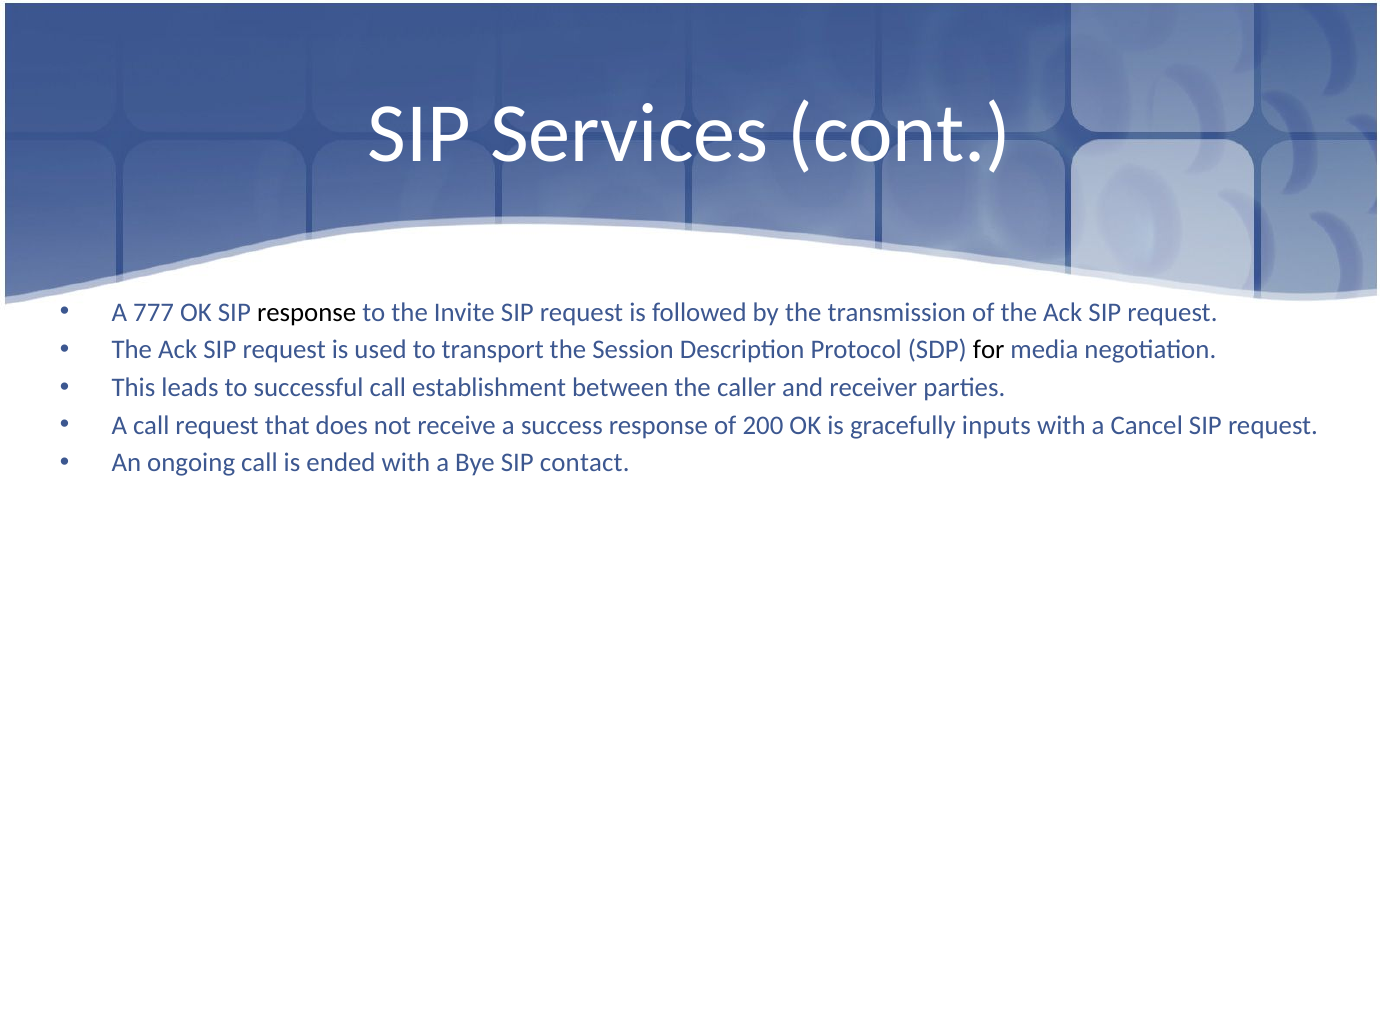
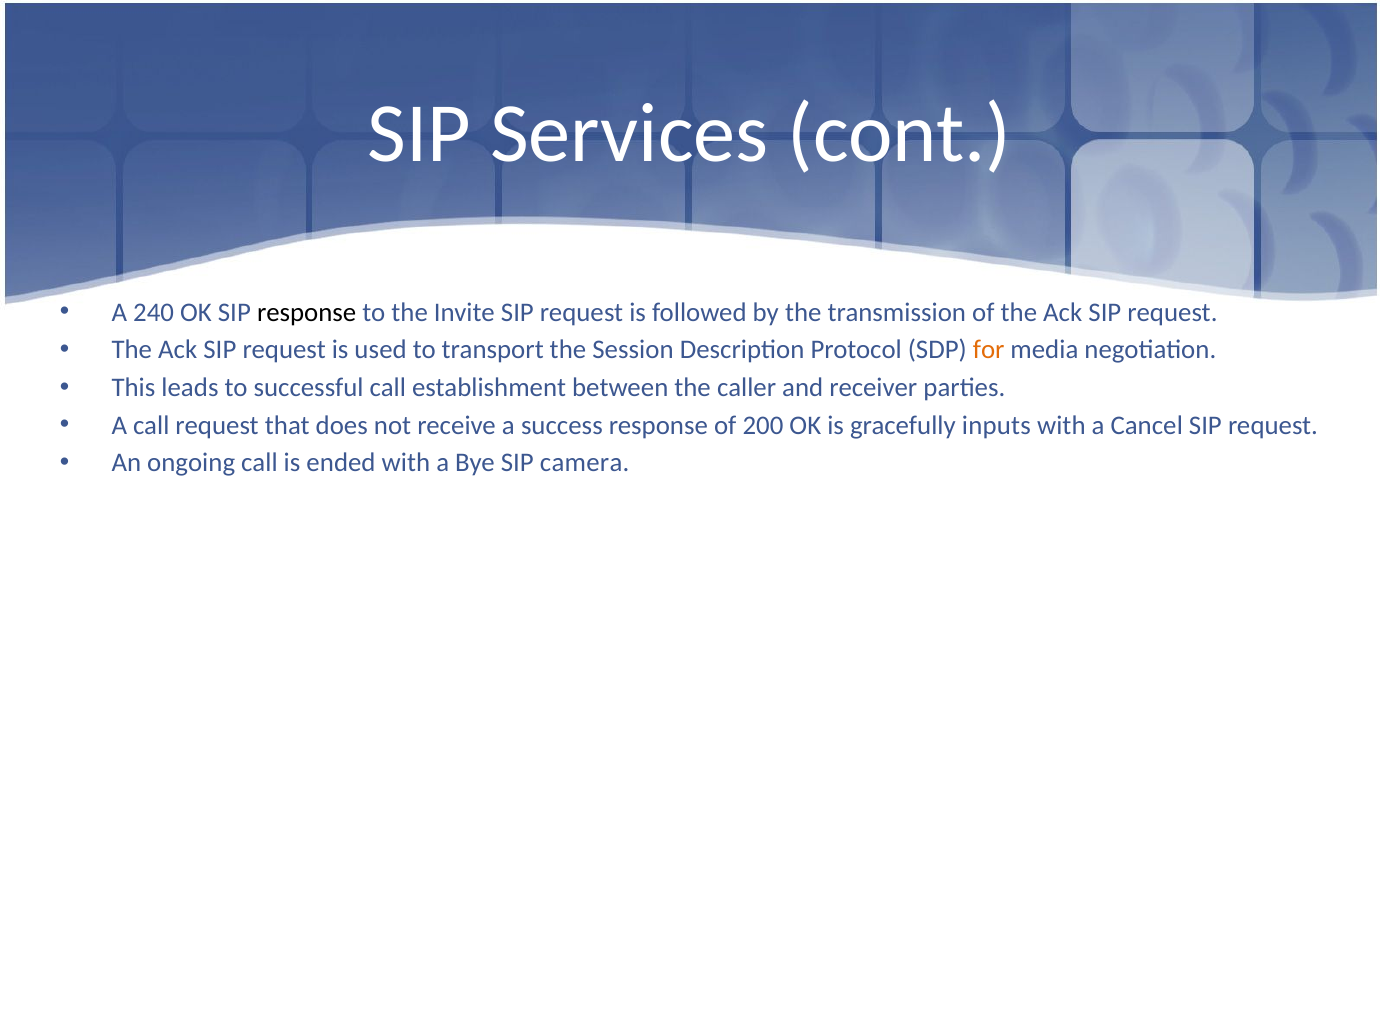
777: 777 -> 240
for colour: black -> orange
contact: contact -> camera
